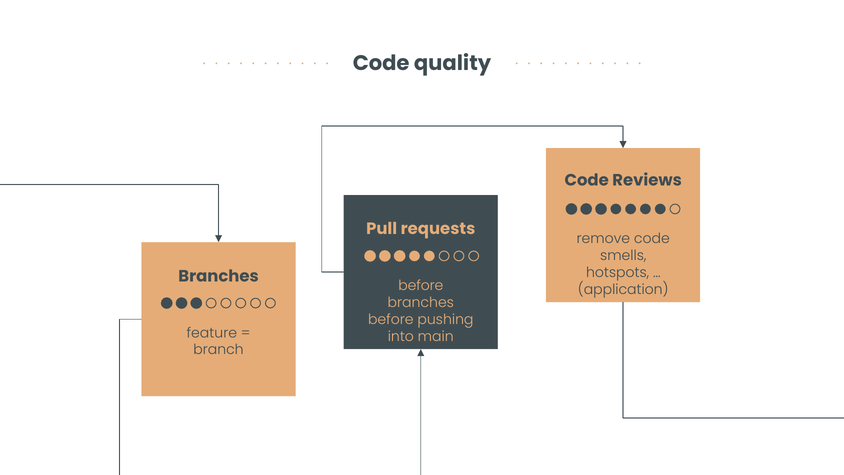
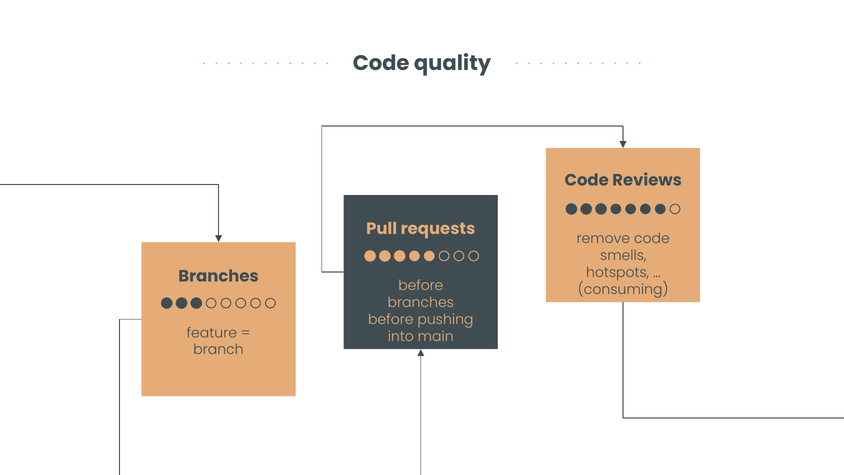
application: application -> consuming
